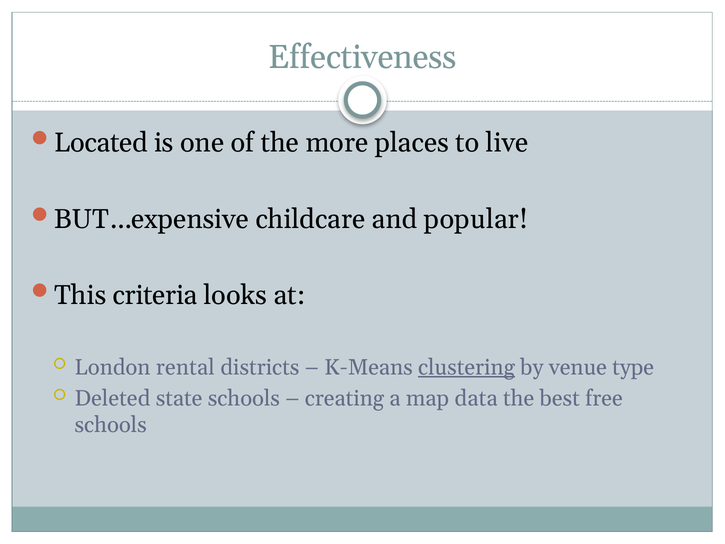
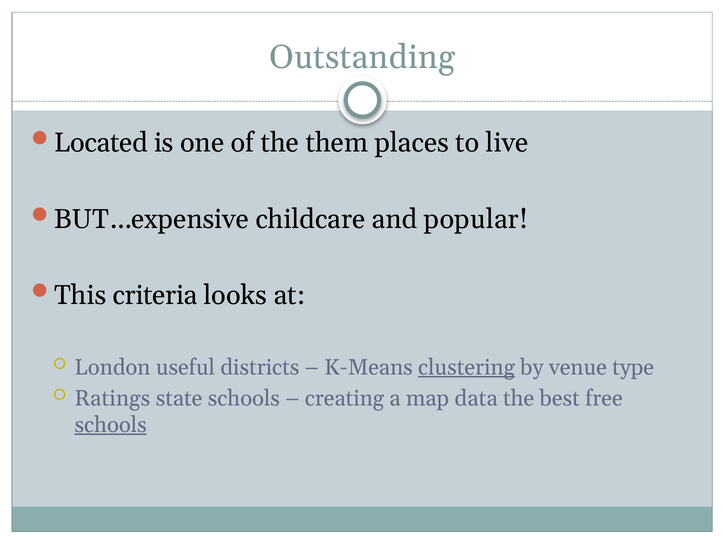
Effectiveness: Effectiveness -> Outstanding
more: more -> them
rental: rental -> useful
Deleted: Deleted -> Ratings
schools at (111, 425) underline: none -> present
